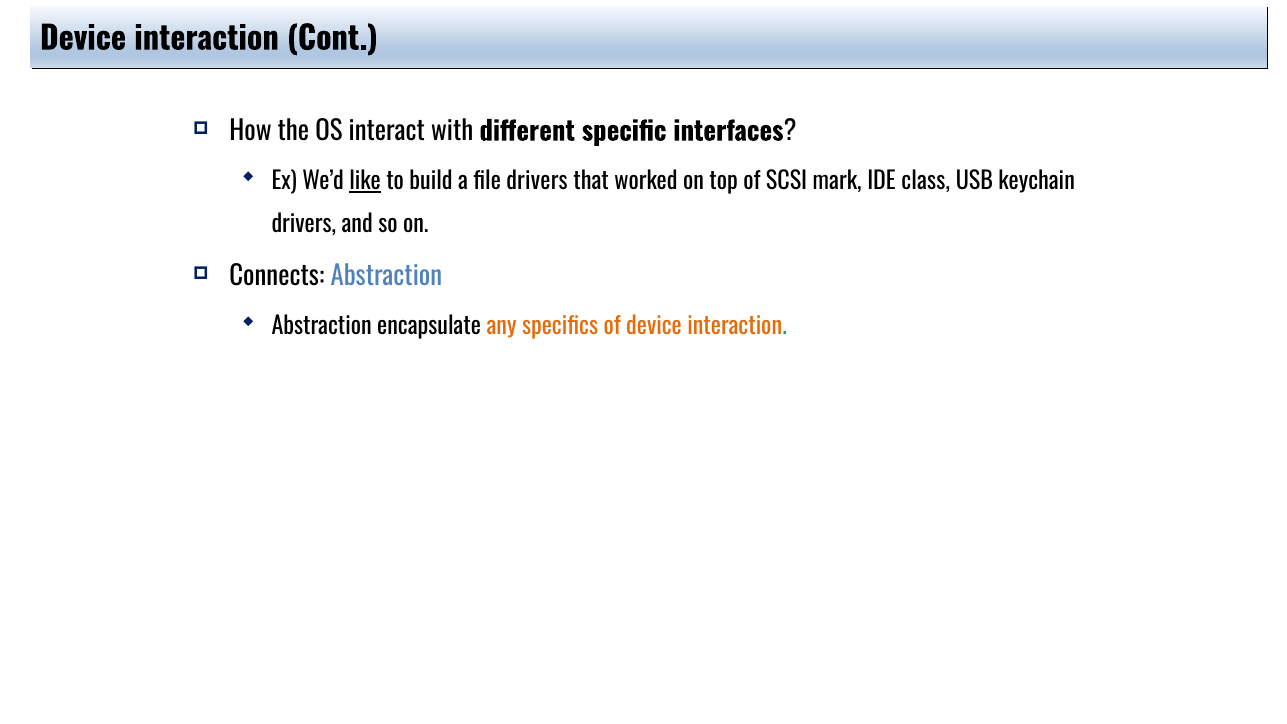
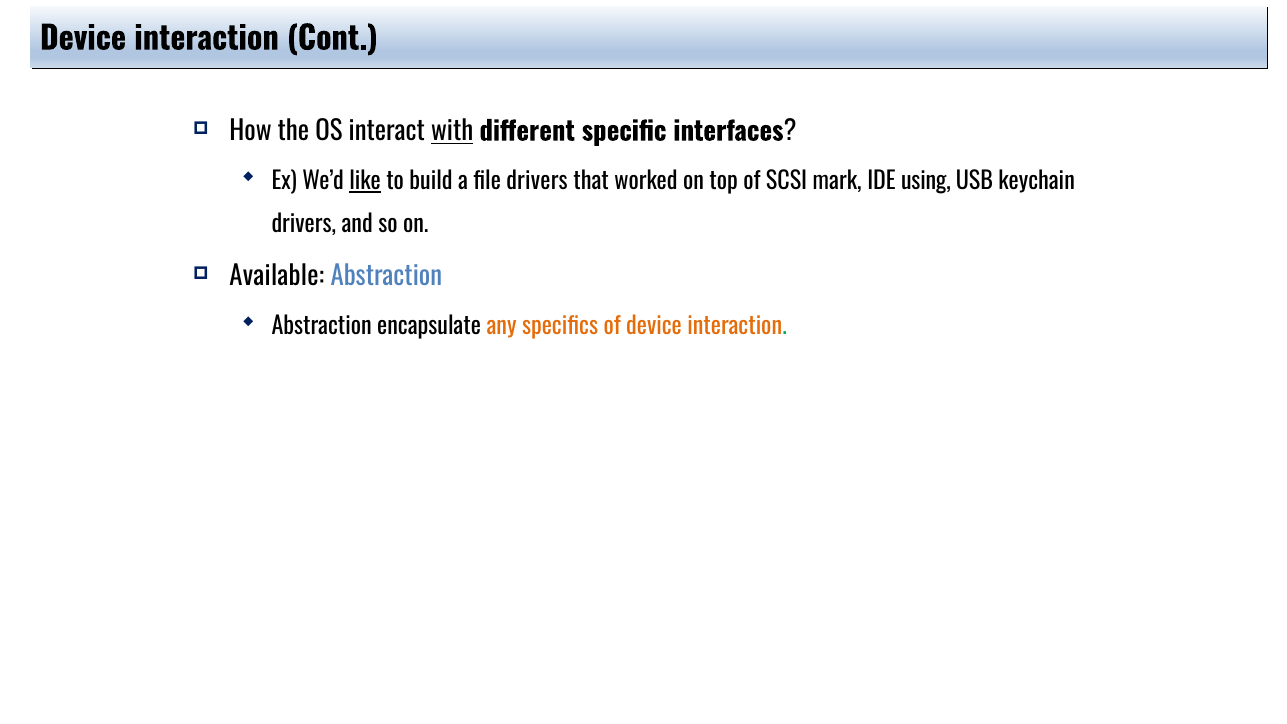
with underline: none -> present
class: class -> using
Connects: Connects -> Available
